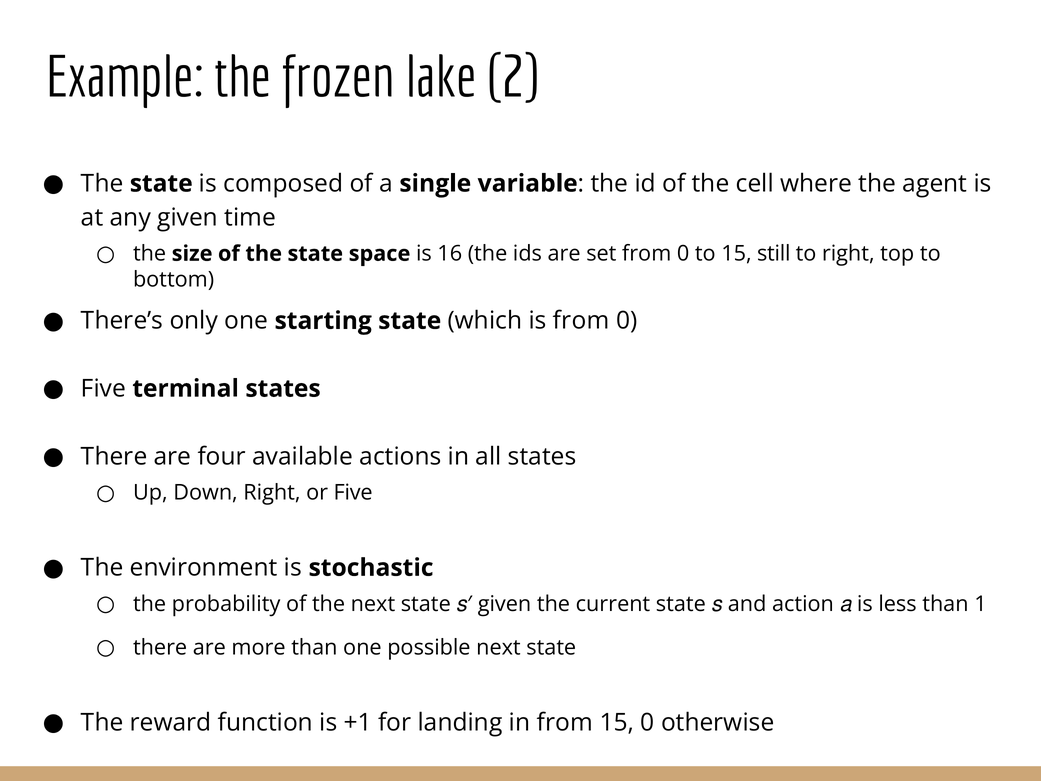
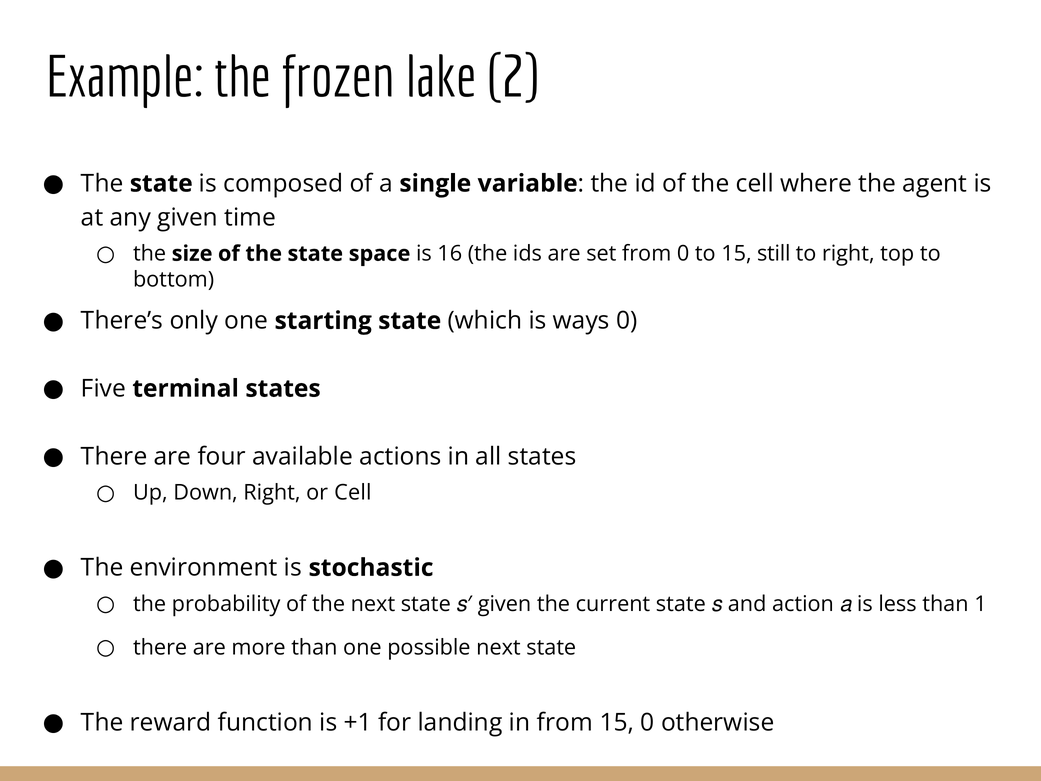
is from: from -> ways
or Five: Five -> Cell
